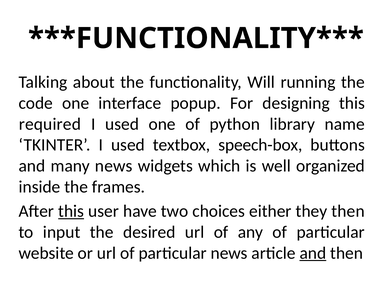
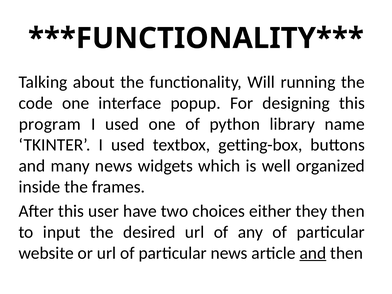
required: required -> program
speech-box: speech-box -> getting-box
this at (71, 211) underline: present -> none
